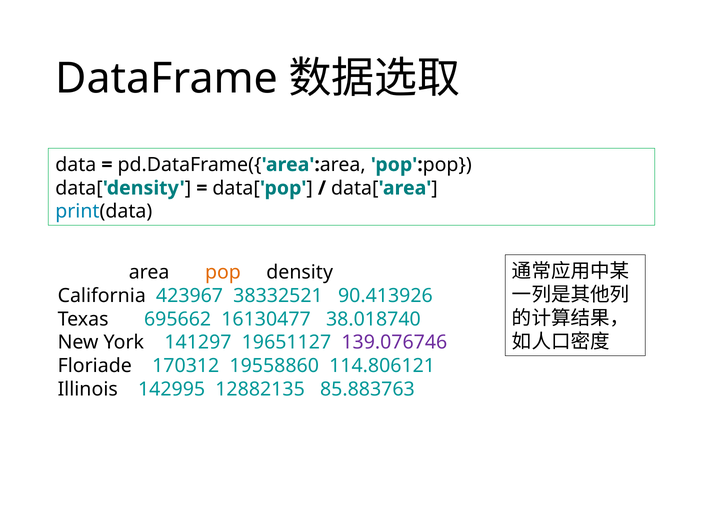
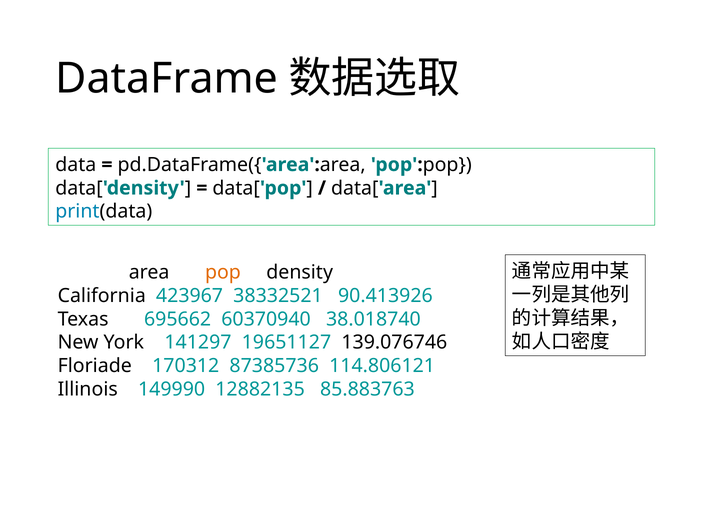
16130477: 16130477 -> 60370940
139.076746 colour: purple -> black
19558860: 19558860 -> 87385736
142995: 142995 -> 149990
